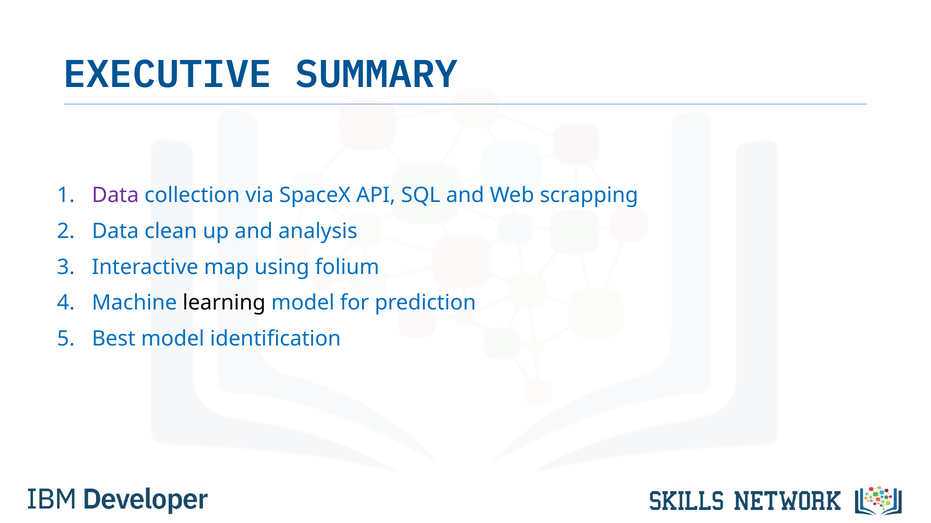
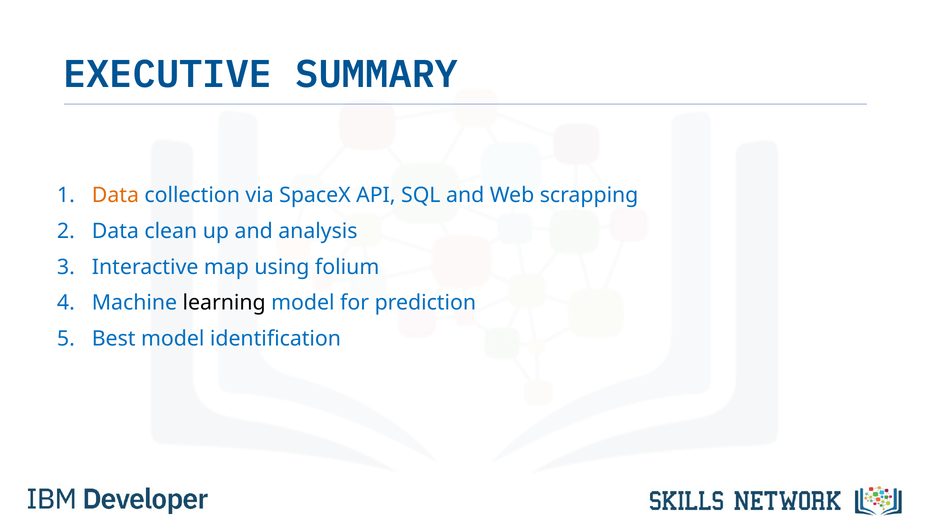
Data at (115, 196) colour: purple -> orange
